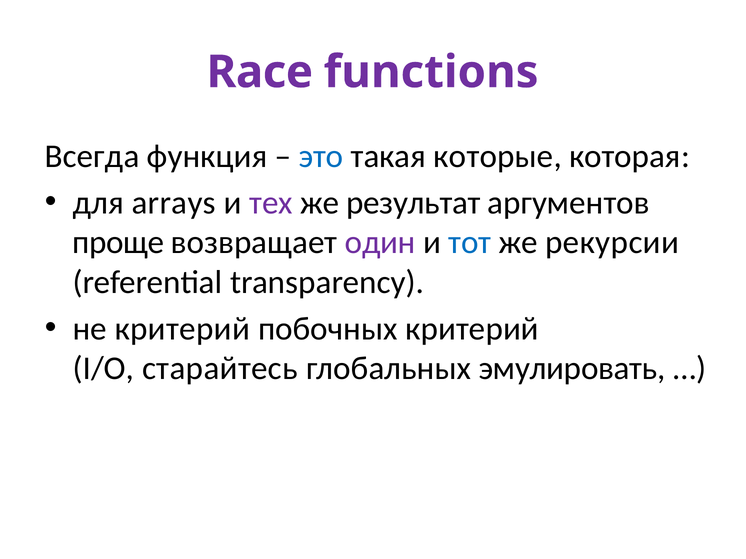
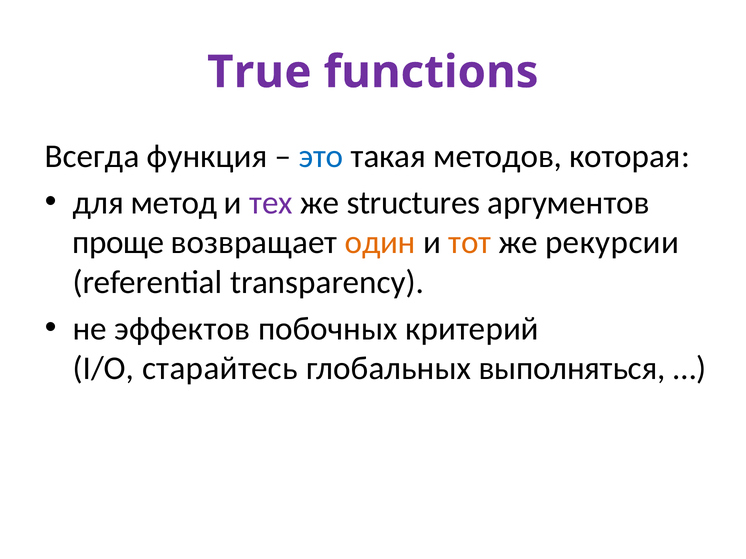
Race: Race -> True
которые: которые -> методов
arrays: arrays -> метод
результат: результат -> structures
один colour: purple -> orange
тот colour: blue -> orange
не критерий: критерий -> эффектов
эмулировать: эмулировать -> выполняться
